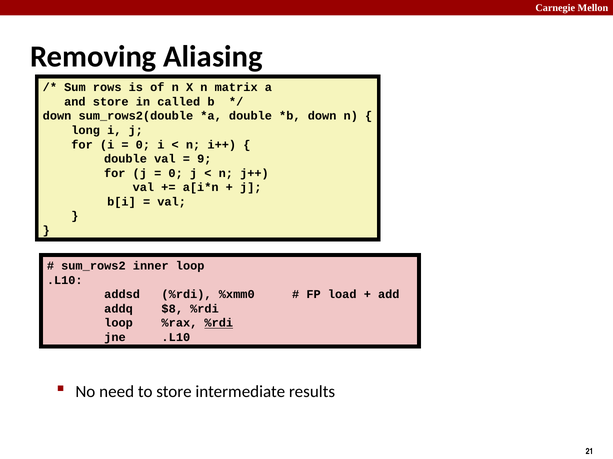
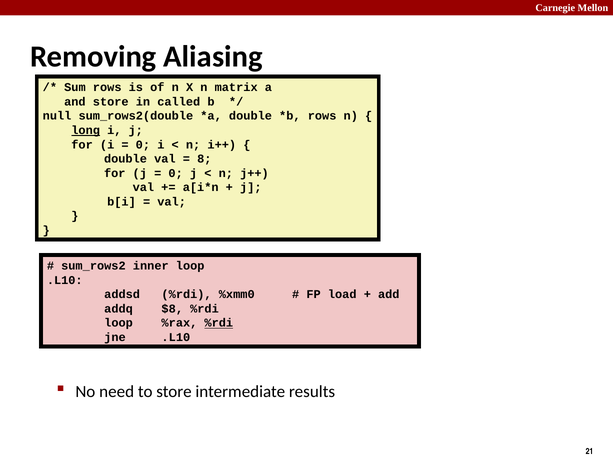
down at (57, 116): down -> null
down at (322, 116): down -> rows
long underline: none -> present
9: 9 -> 8
